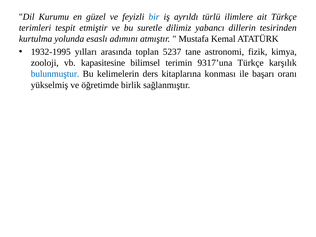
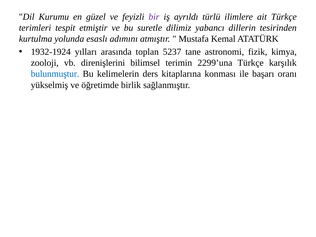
bir colour: blue -> purple
1932-1995: 1932-1995 -> 1932-1924
kapasitesine: kapasitesine -> direnişlerini
9317’una: 9317’una -> 2299’una
